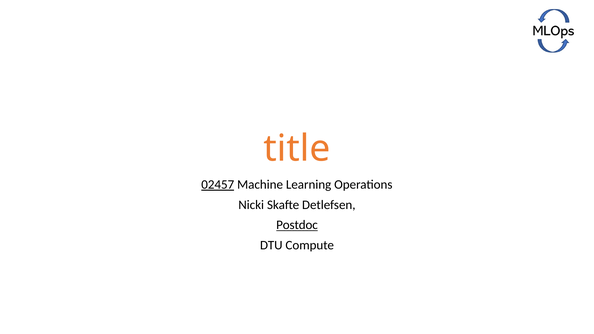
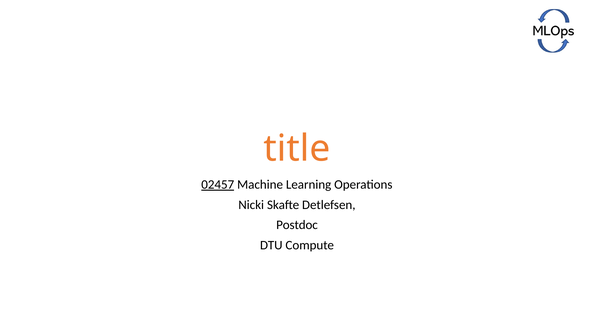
Postdoc underline: present -> none
